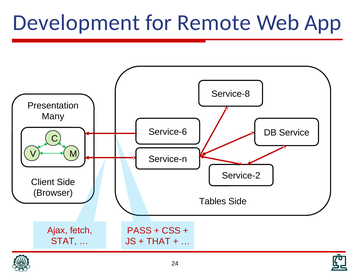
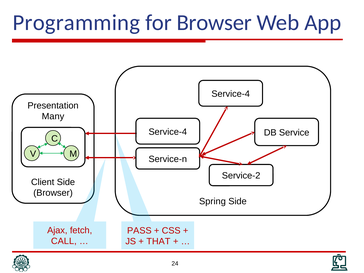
Development: Development -> Programming
for Remote: Remote -> Browser
Service-8 at (231, 94): Service-8 -> Service-4
Service-6 at (168, 132): Service-6 -> Service-4
Tables: Tables -> Spring
STAT: STAT -> CALL
